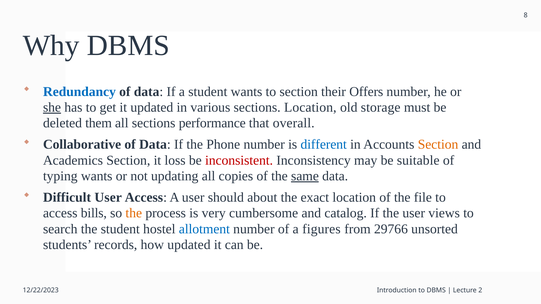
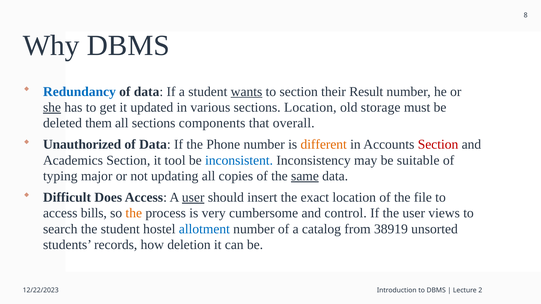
wants at (247, 92) underline: none -> present
Offers: Offers -> Result
performance: performance -> components
Collaborative: Collaborative -> Unauthorized
different colour: blue -> orange
Section at (438, 145) colour: orange -> red
loss: loss -> tool
inconsistent colour: red -> blue
typing wants: wants -> major
Difficult User: User -> Does
user at (193, 198) underline: none -> present
about: about -> insert
catalog: catalog -> control
figures: figures -> catalog
29766: 29766 -> 38919
how updated: updated -> deletion
